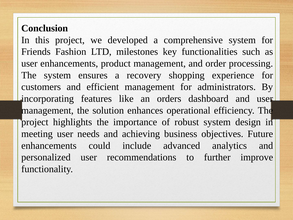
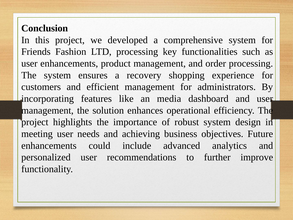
LTD milestones: milestones -> processing
orders: orders -> media
